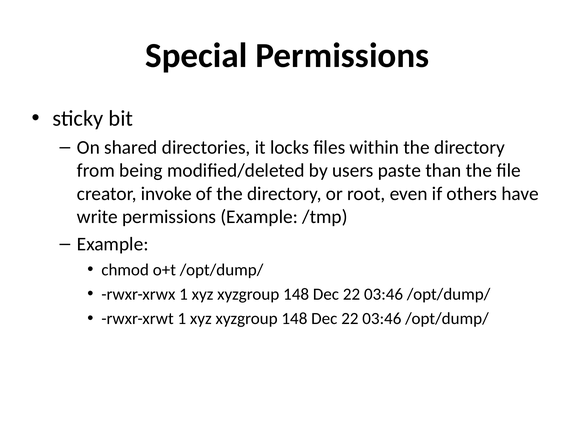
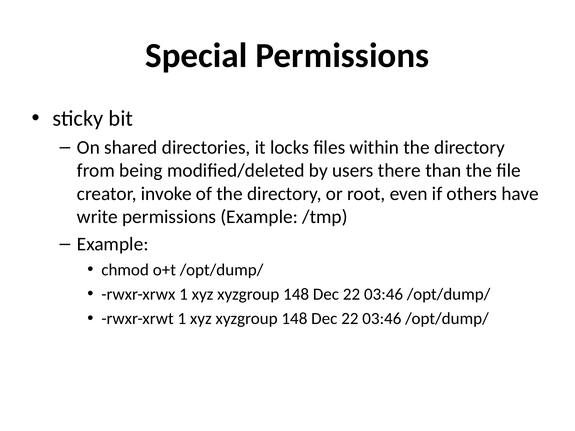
paste: paste -> there
